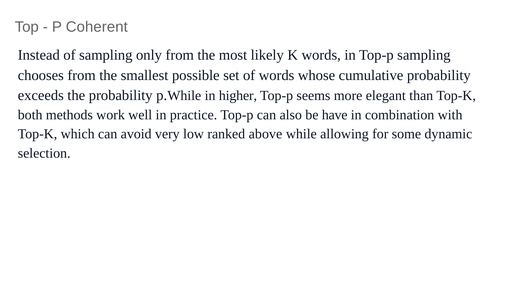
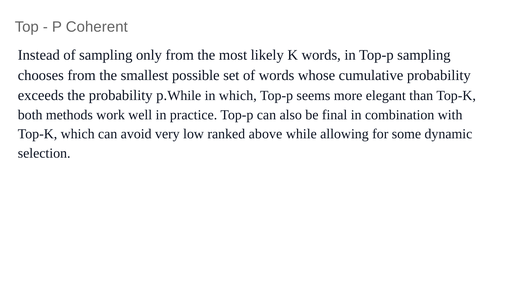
in higher: higher -> which
have: have -> final
